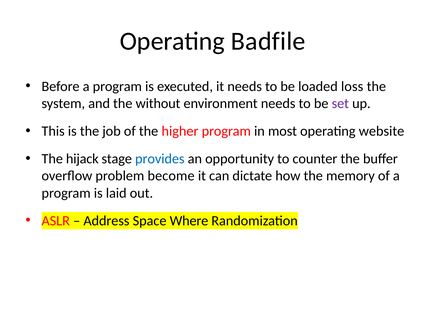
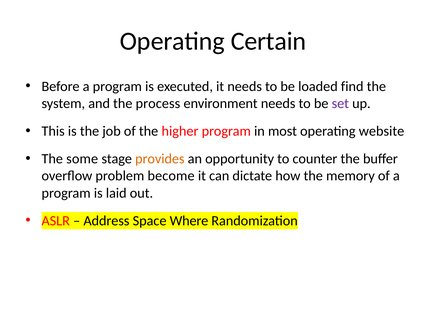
Badfile: Badfile -> Certain
loss: loss -> find
without: without -> process
hijack: hijack -> some
provides colour: blue -> orange
